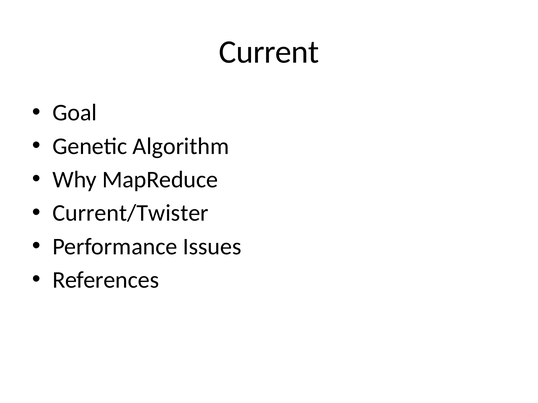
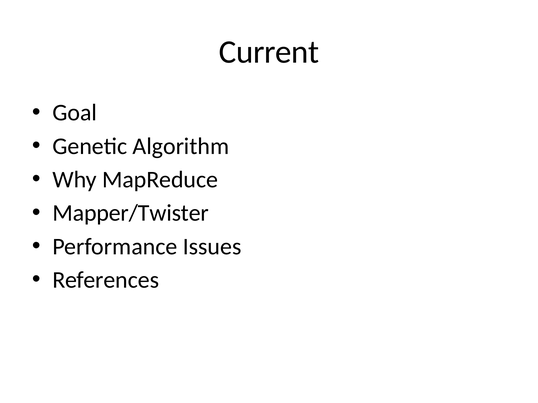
Current/Twister: Current/Twister -> Mapper/Twister
